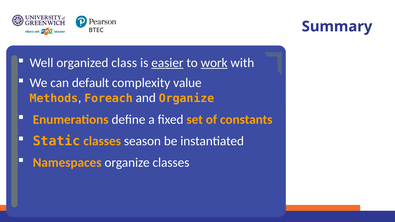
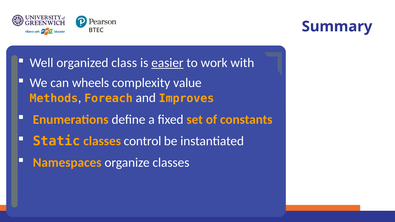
work underline: present -> none
default: default -> wheels
and Organize: Organize -> Improves
season: season -> control
